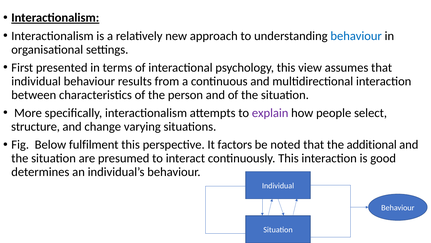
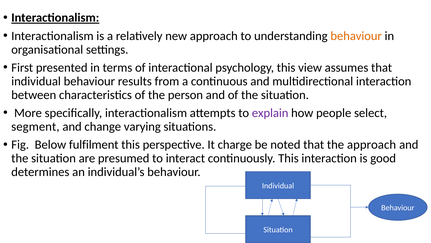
behaviour at (356, 36) colour: blue -> orange
structure: structure -> segment
factors: factors -> charge
the additional: additional -> approach
